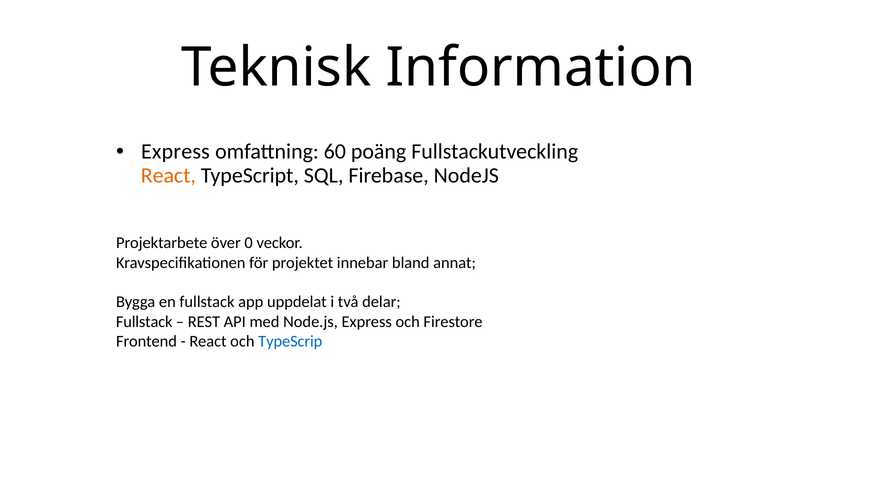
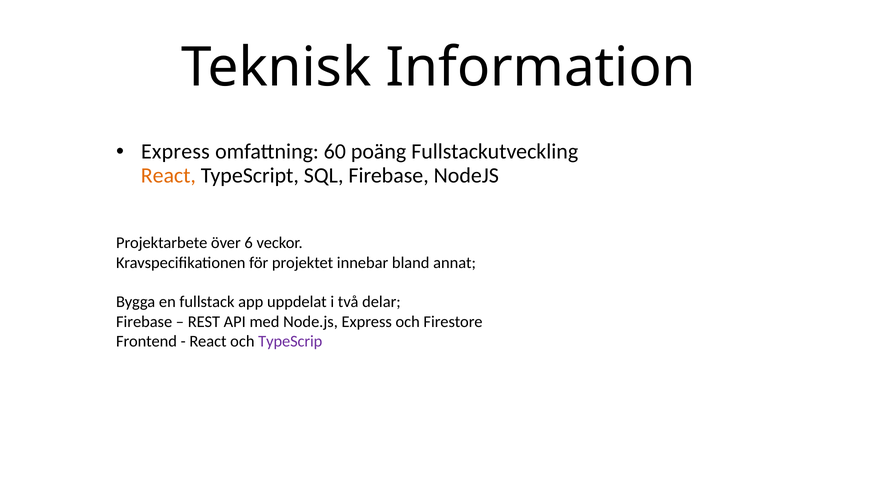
0: 0 -> 6
Fullstack at (144, 322): Fullstack -> Firebase
TypeScrip colour: blue -> purple
